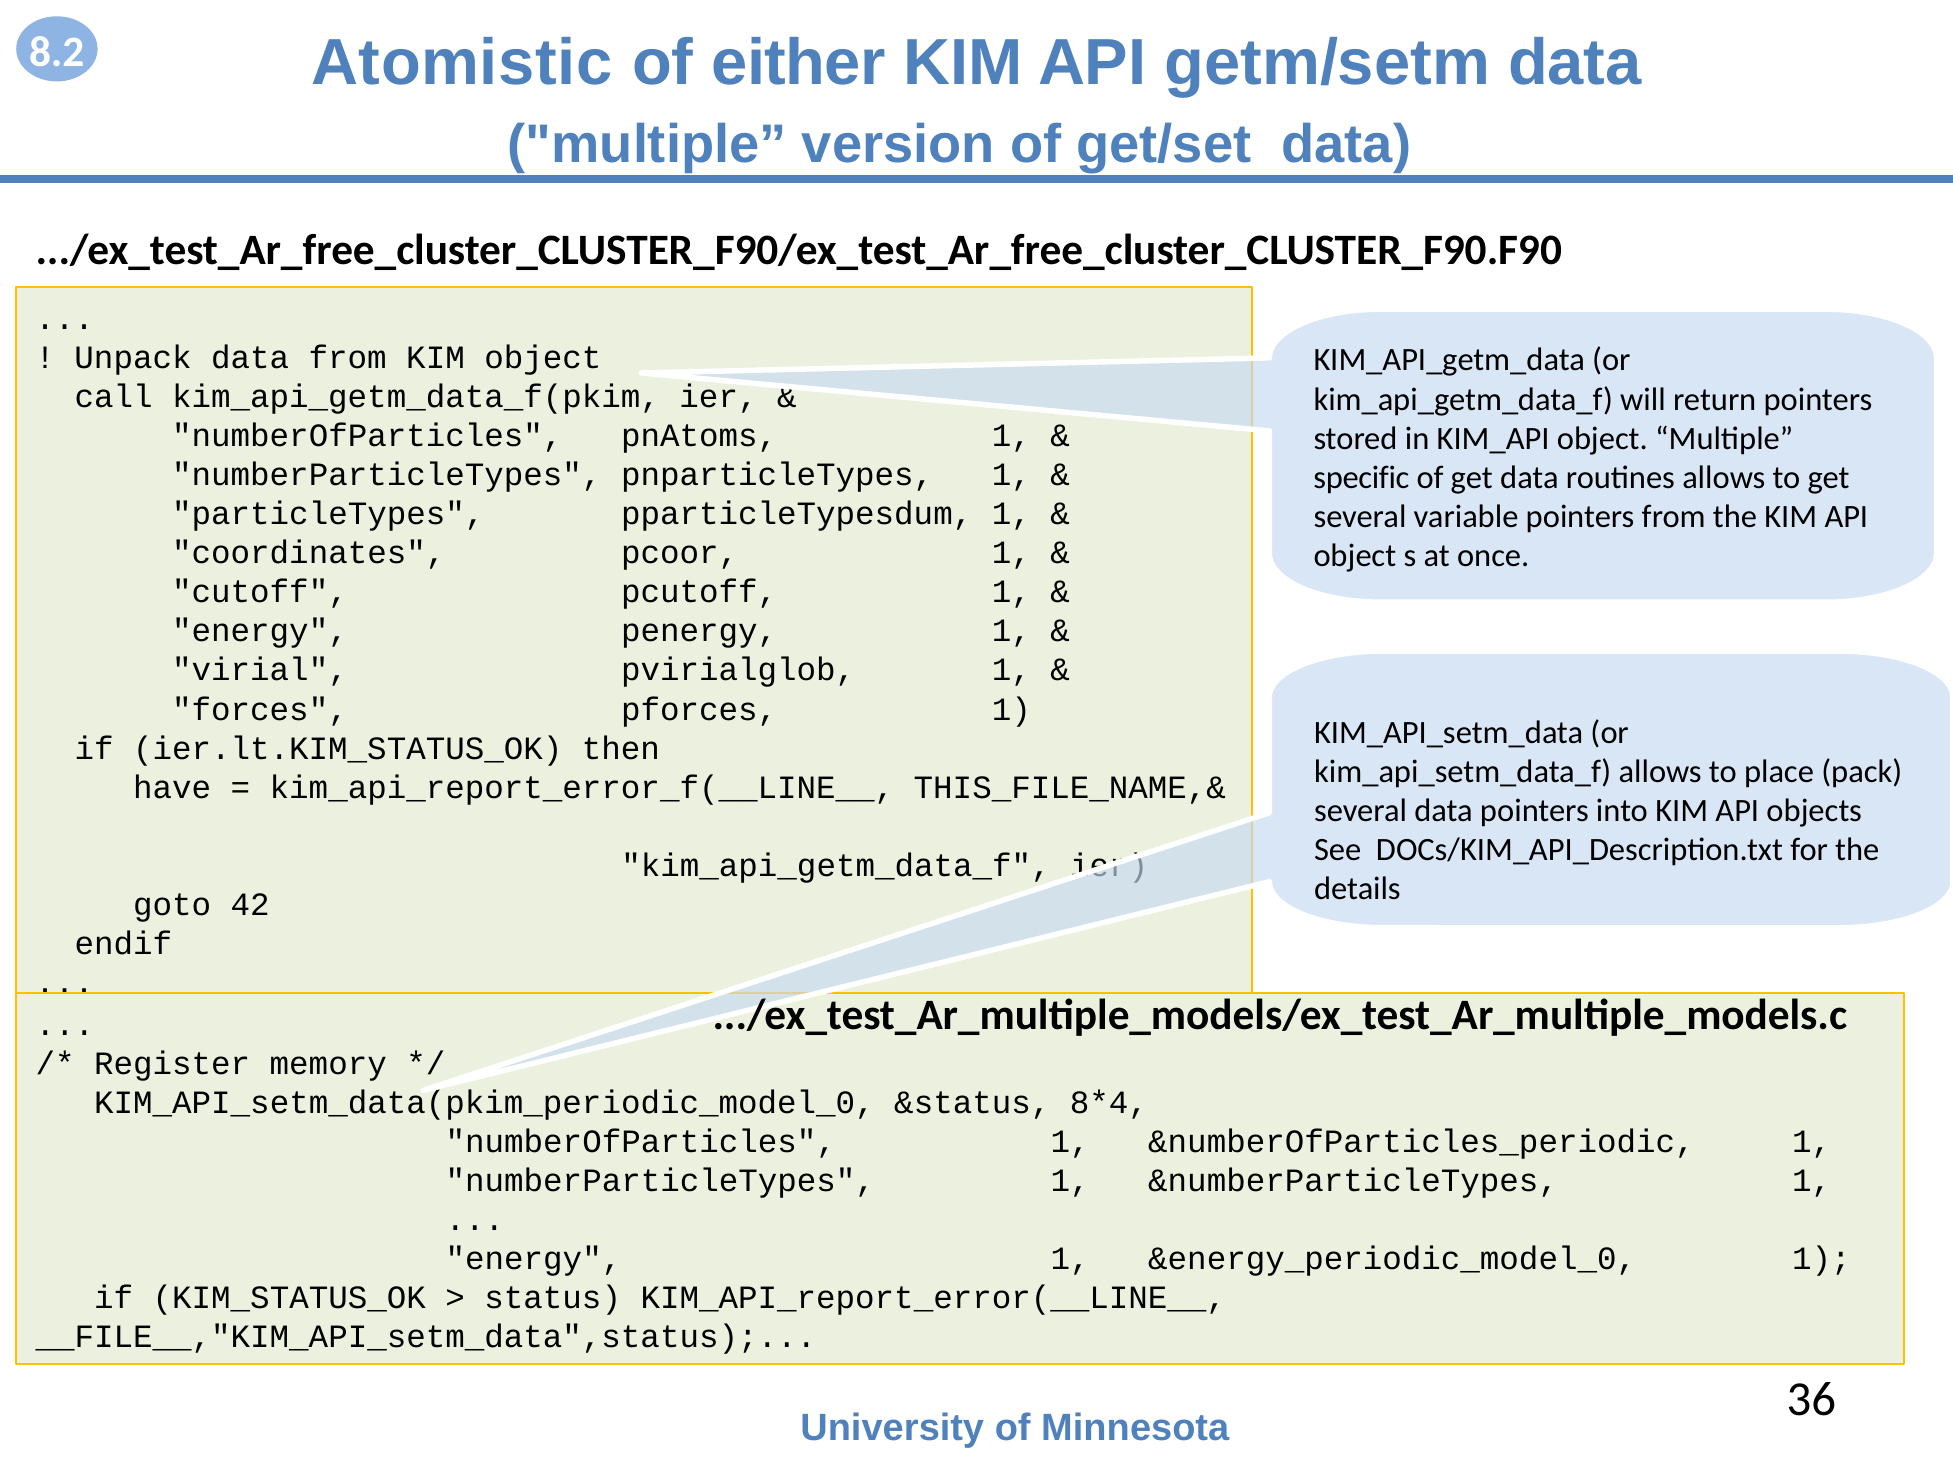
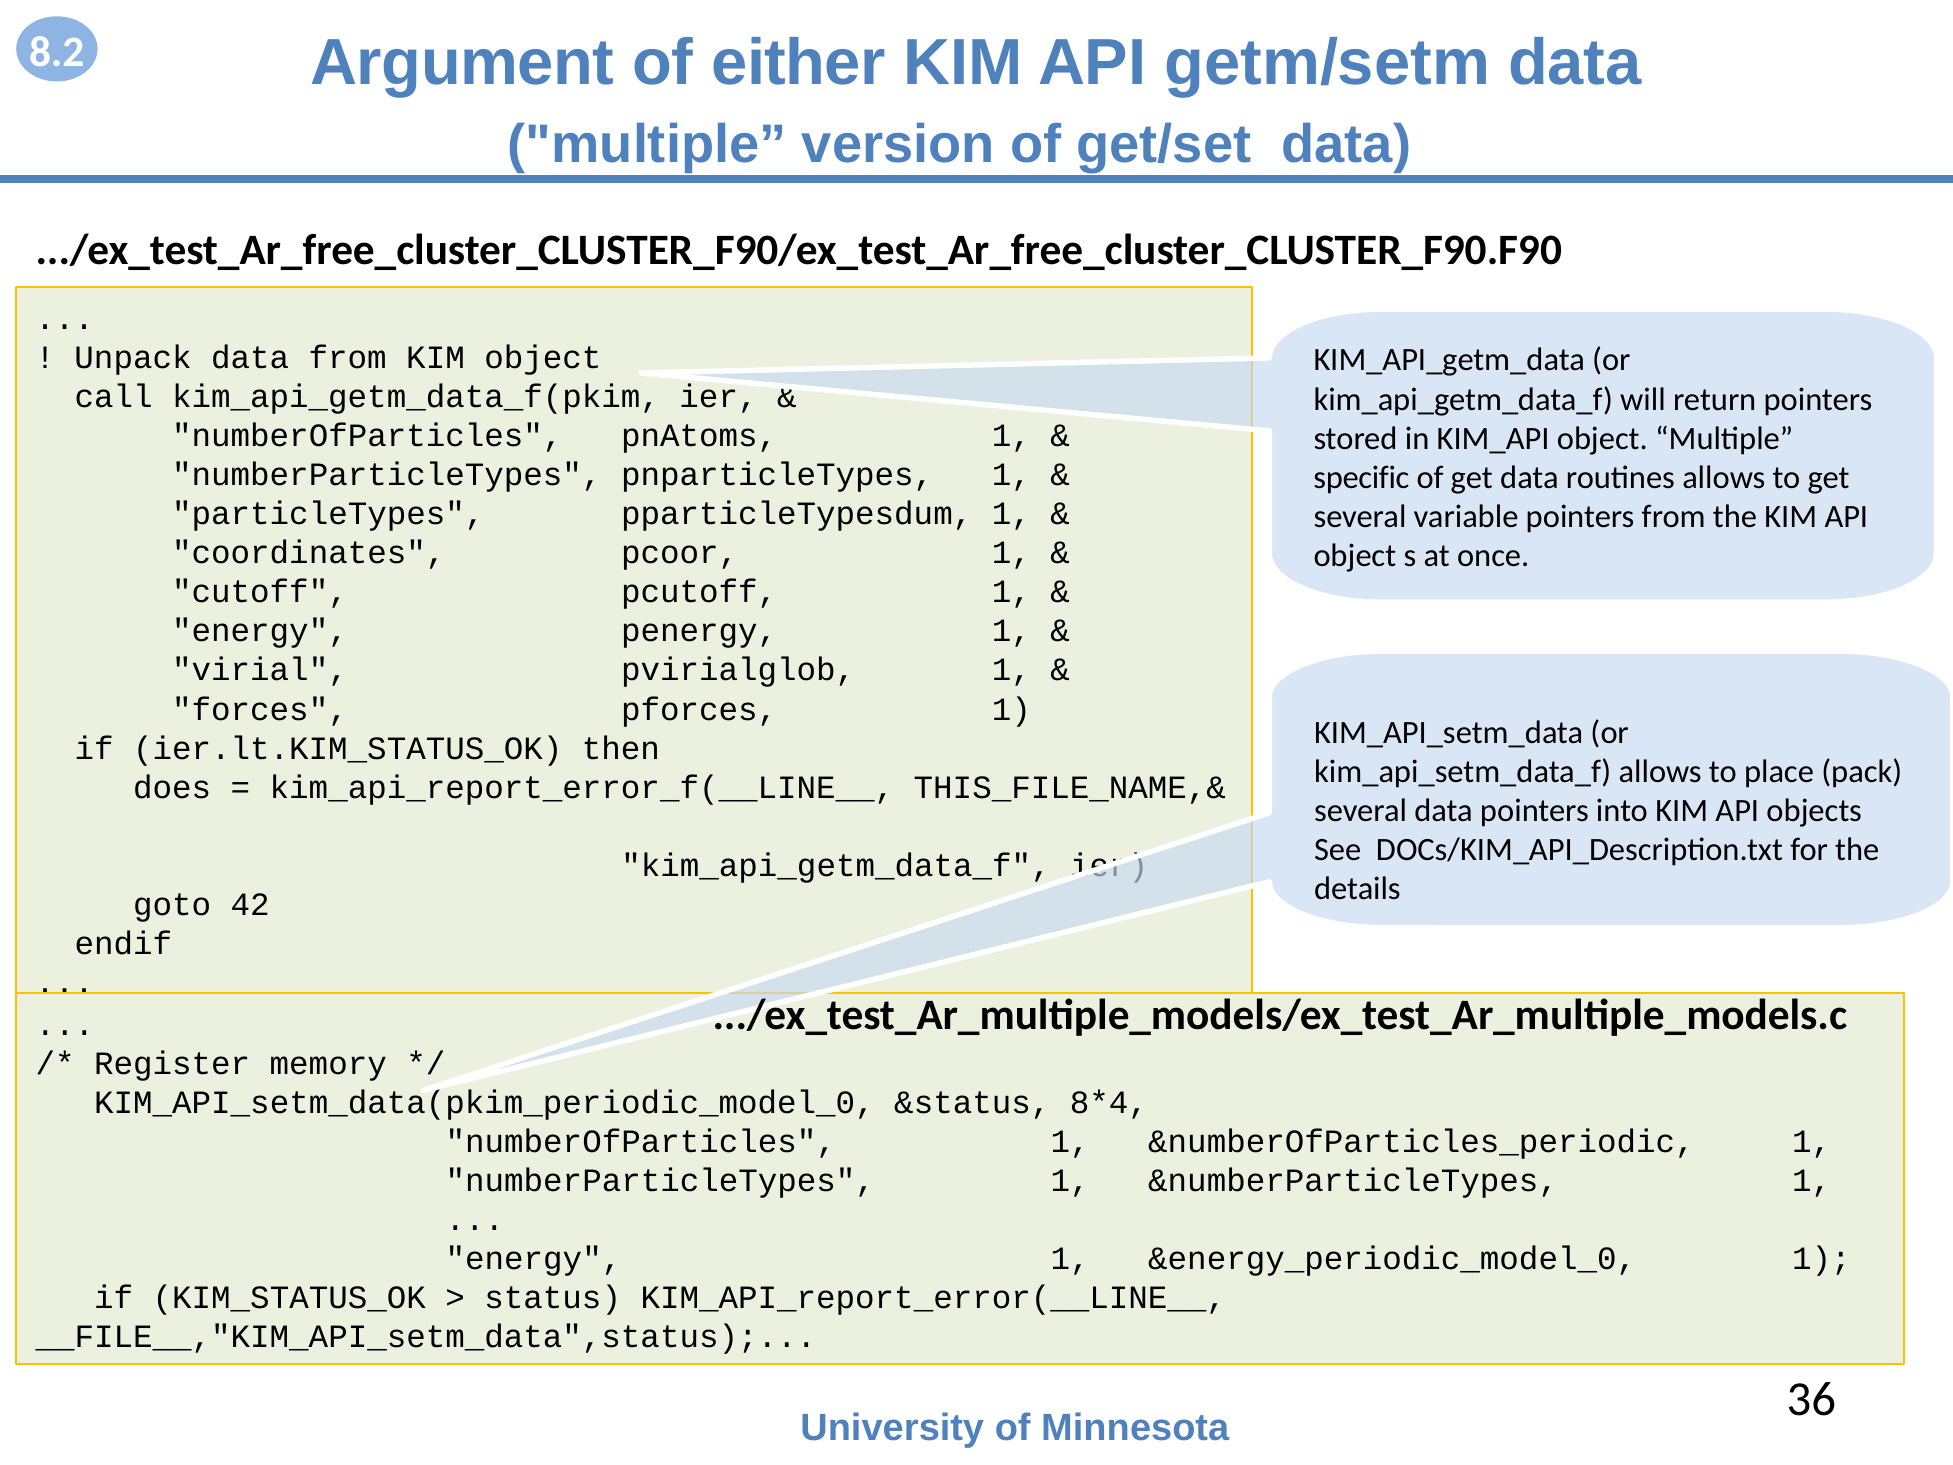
Atomistic: Atomistic -> Argument
have: have -> does
